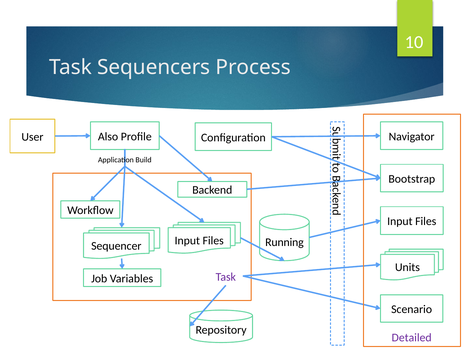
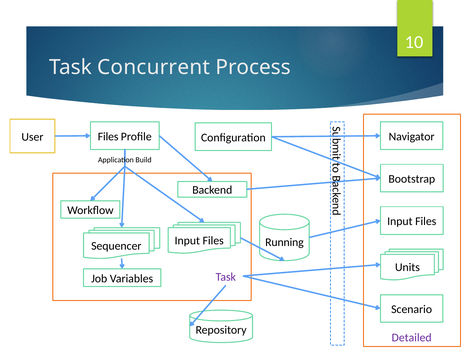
Sequencers: Sequencers -> Concurrent
User Also: Also -> Files
